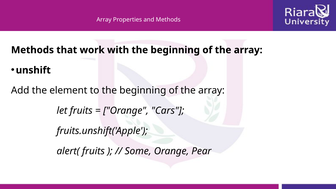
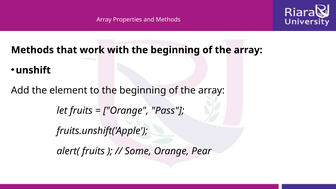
Cars: Cars -> Pass
